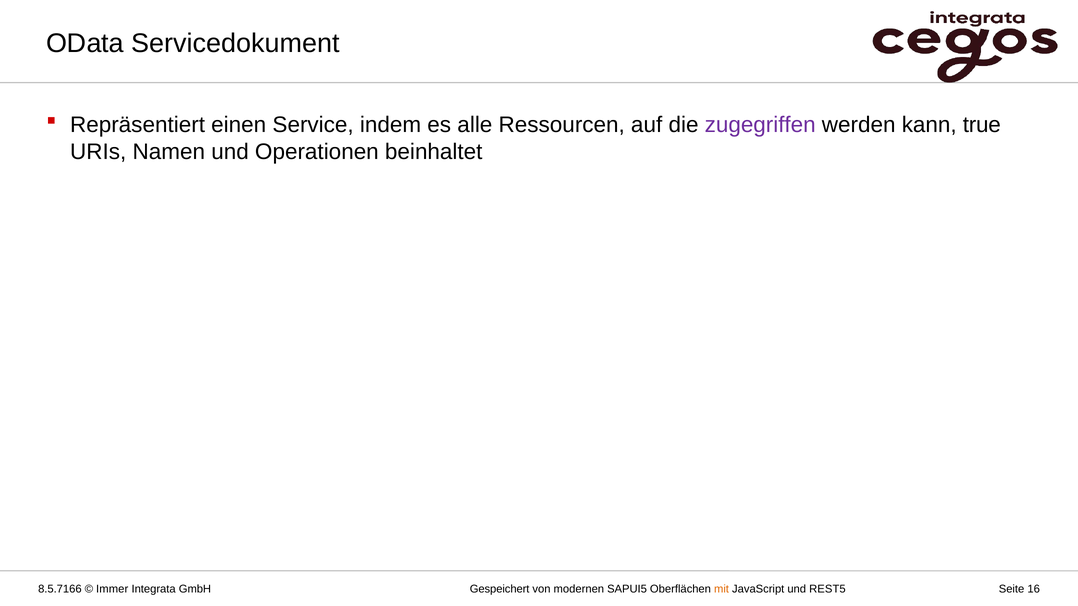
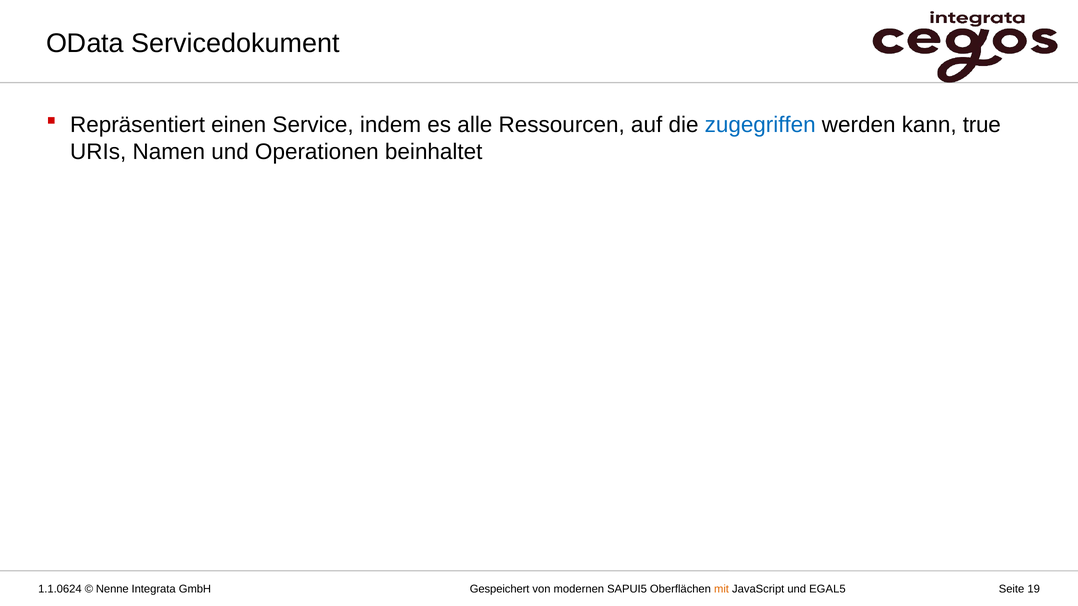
zugegriffen colour: purple -> blue
8.5.7166: 8.5.7166 -> 1.1.0624
Immer: Immer -> Nenne
REST5: REST5 -> EGAL5
16: 16 -> 19
